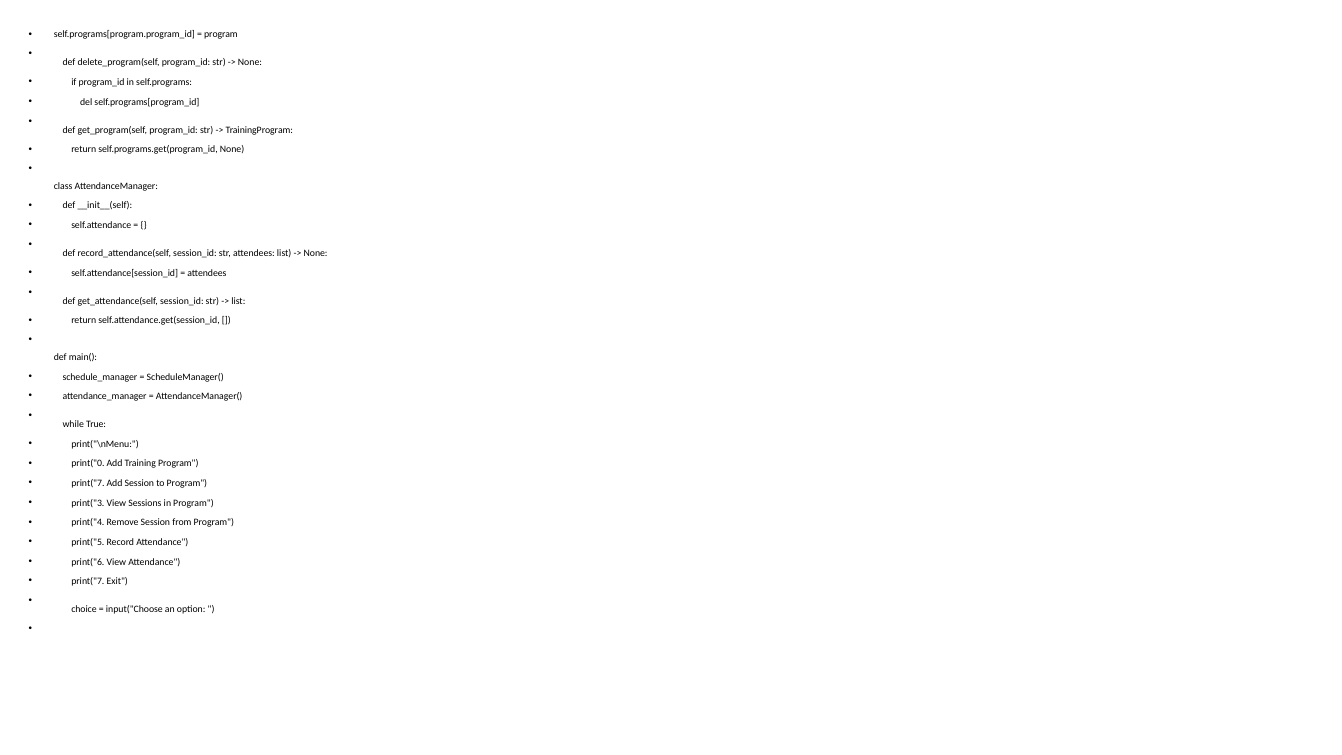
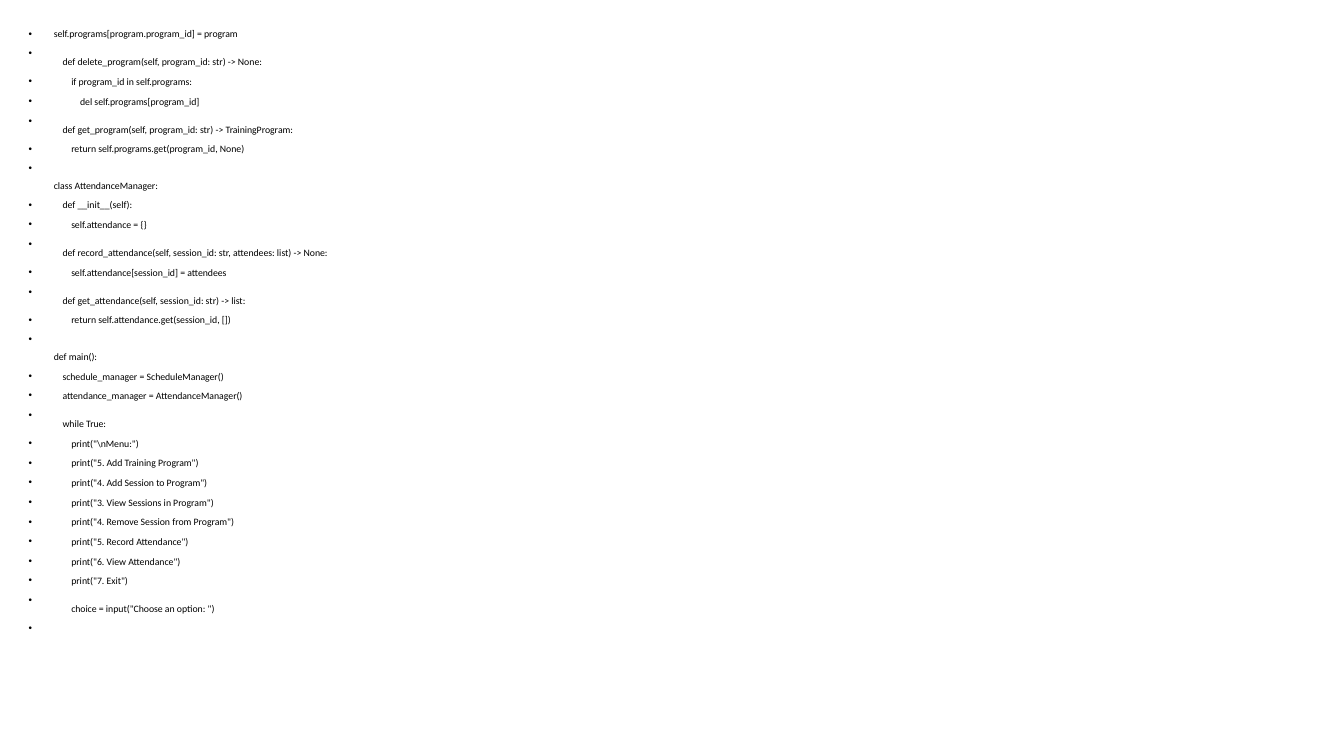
print("0 at (88, 464): print("0 -> print("5
print("7 at (88, 483): print("7 -> print("4
